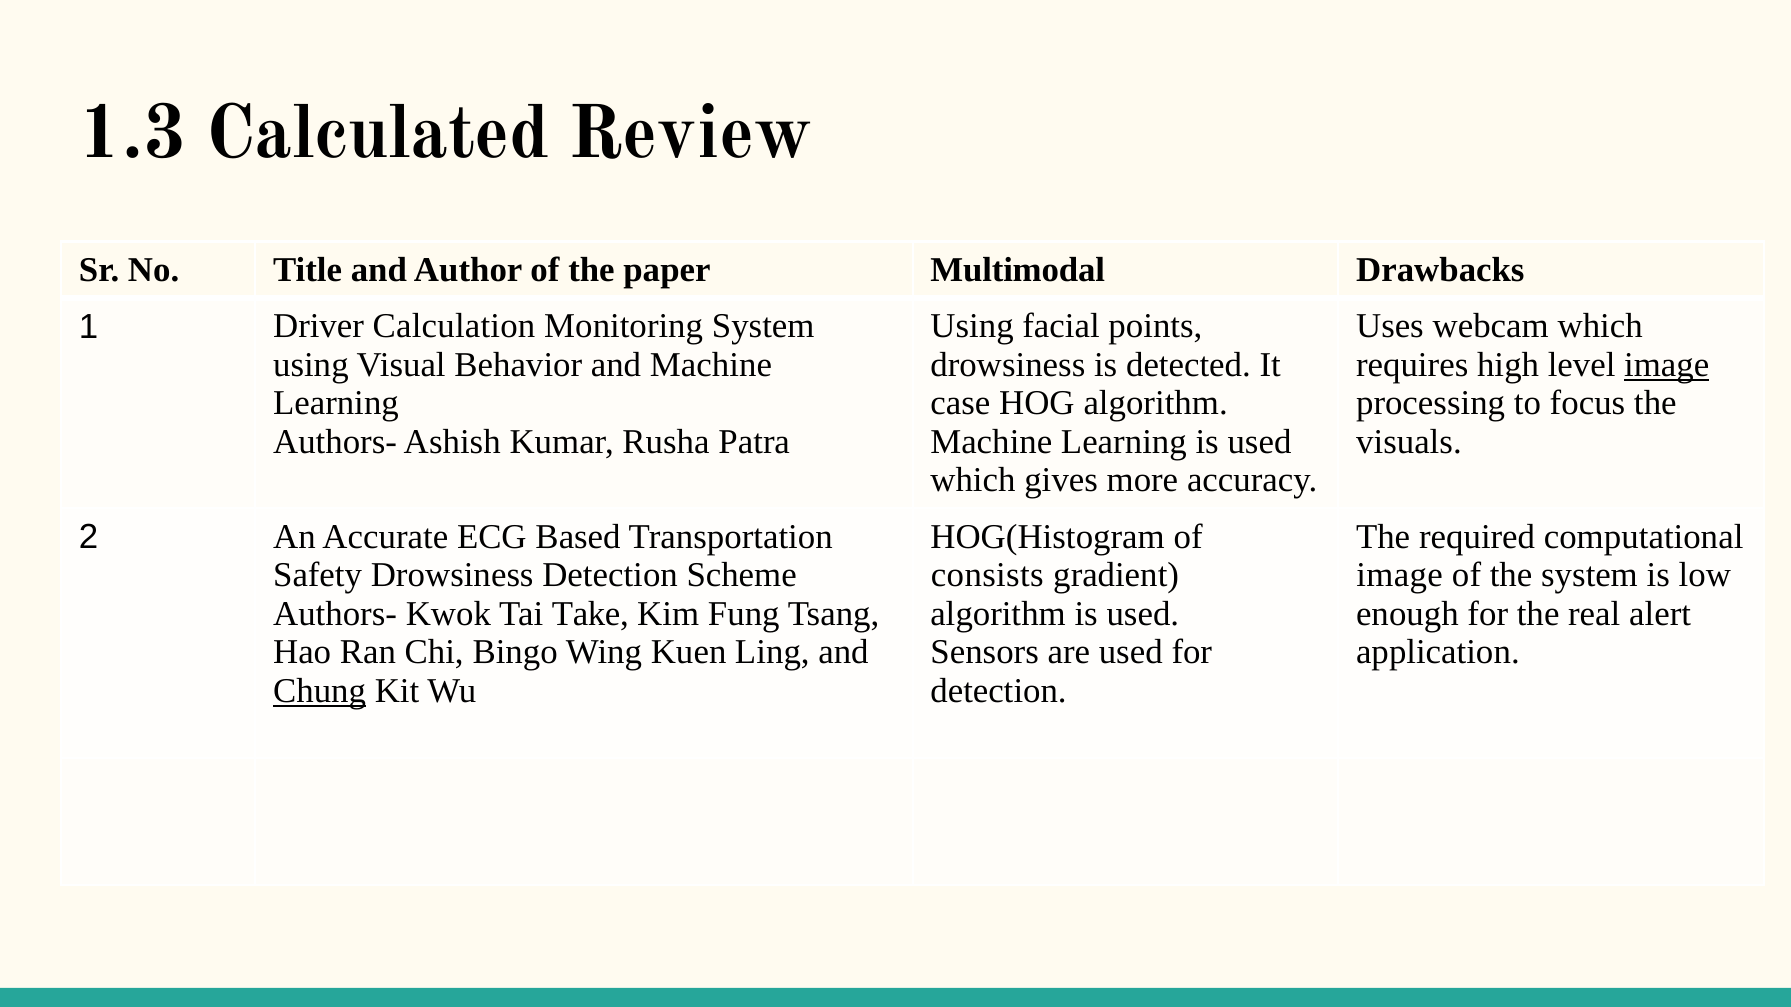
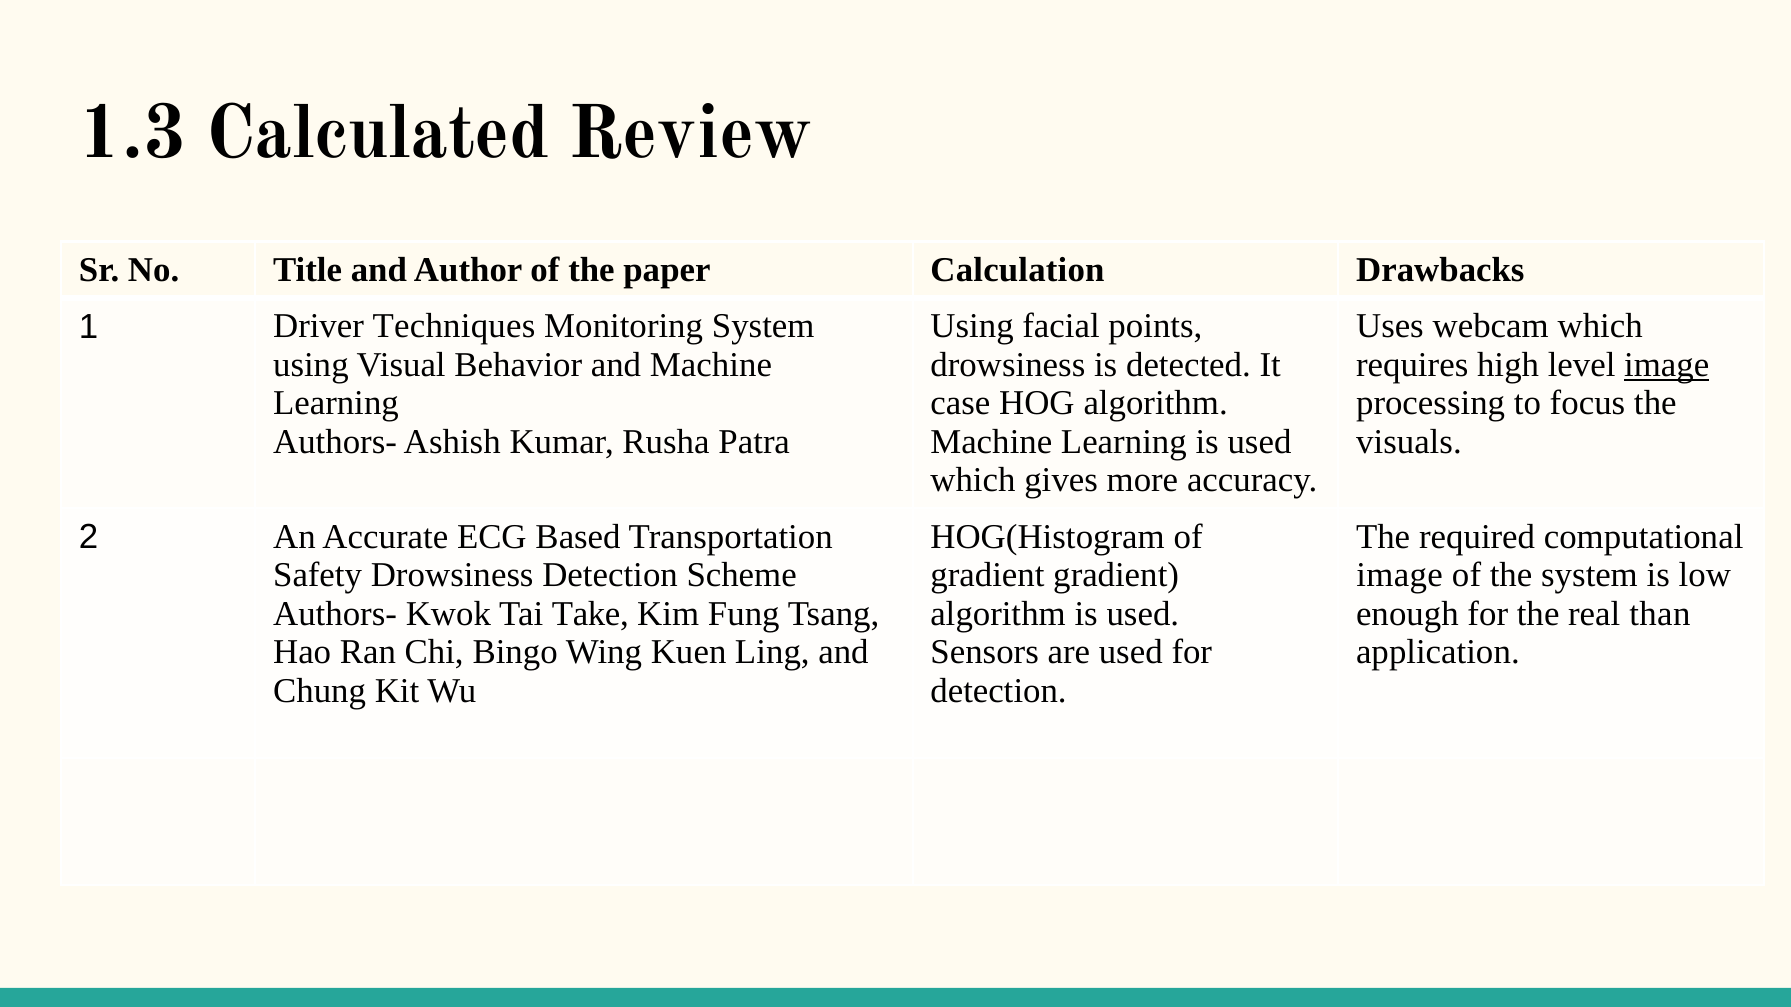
Multimodal: Multimodal -> Calculation
Calculation: Calculation -> Techniques
consists at (987, 576): consists -> gradient
alert: alert -> than
Chung underline: present -> none
